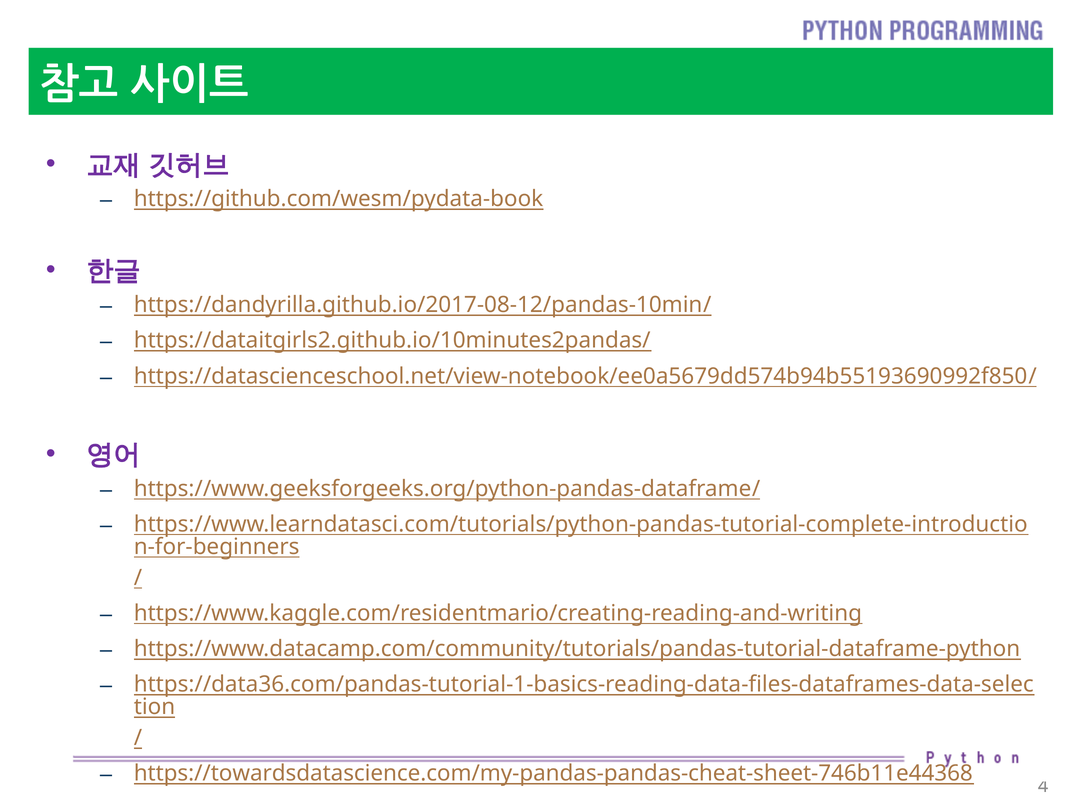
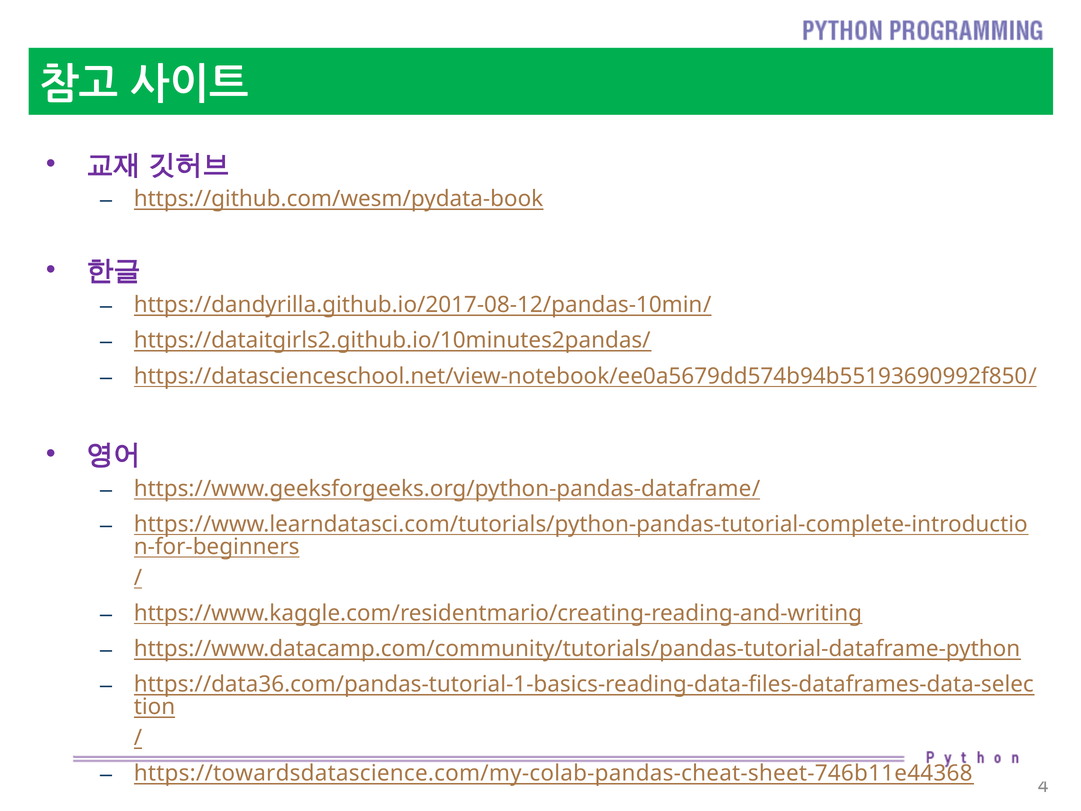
https://towardsdatascience.com/my-pandas-pandas-cheat-sheet-746b11e44368: https://towardsdatascience.com/my-pandas-pandas-cheat-sheet-746b11e44368 -> https://towardsdatascience.com/my-colab-pandas-cheat-sheet-746b11e44368
